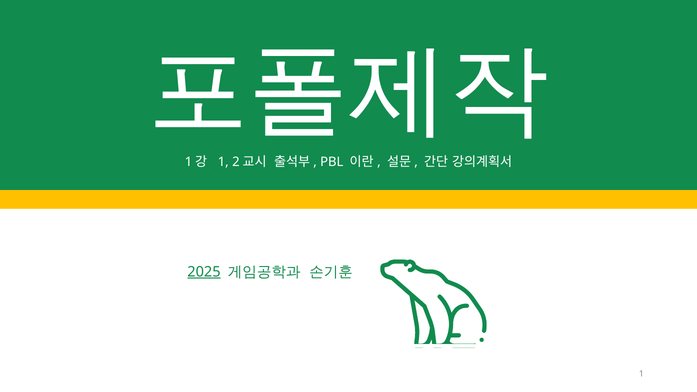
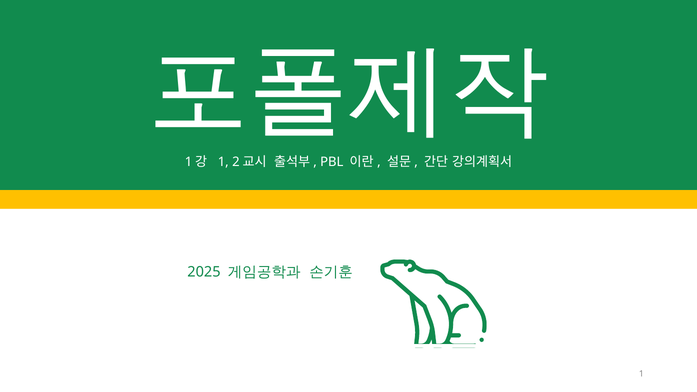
2025 underline: present -> none
